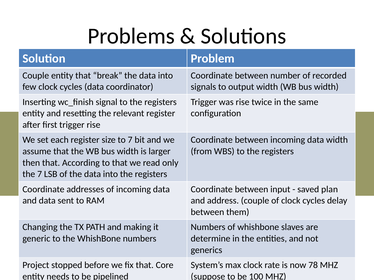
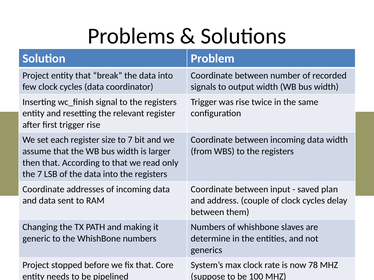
Couple at (36, 76): Couple -> Project
